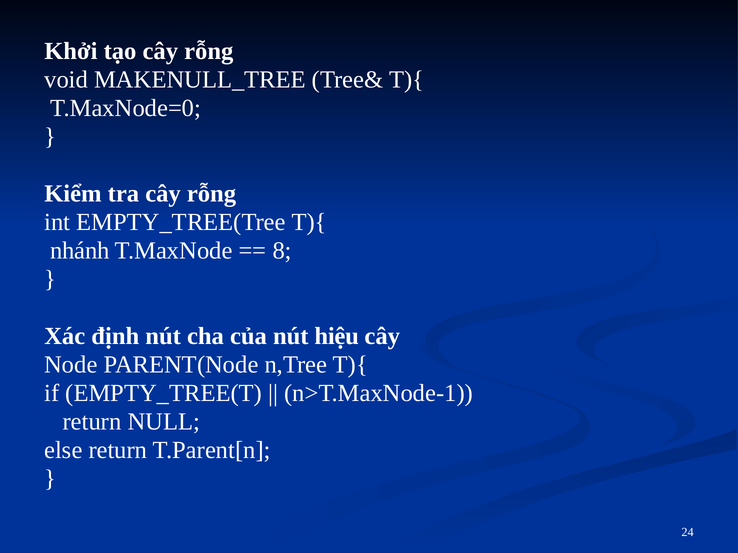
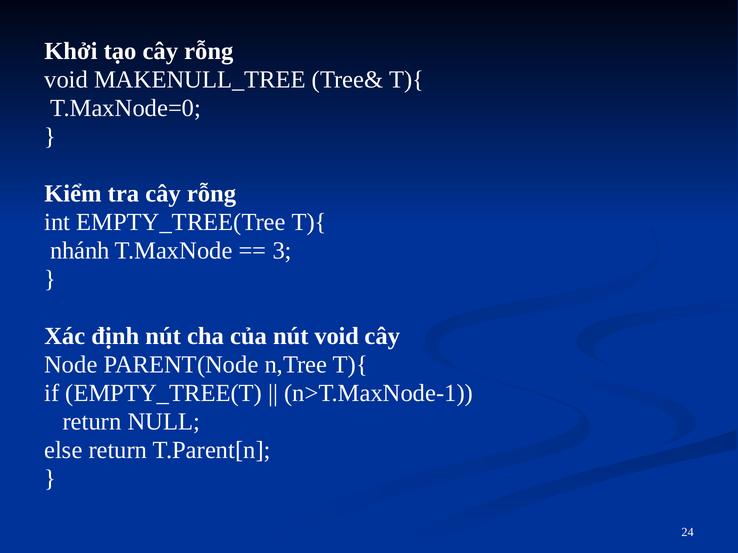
8: 8 -> 3
nút hiệu: hiệu -> void
